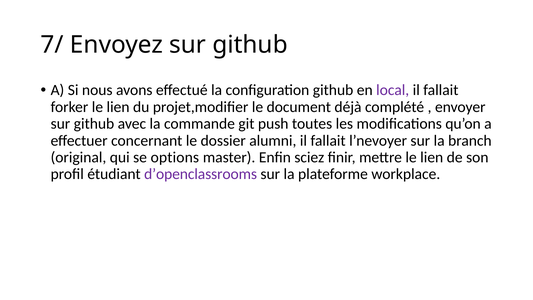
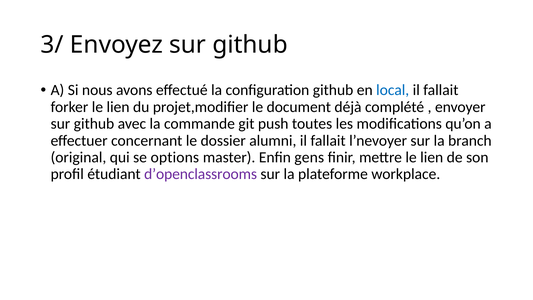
7/: 7/ -> 3/
local colour: purple -> blue
sciez: sciez -> gens
